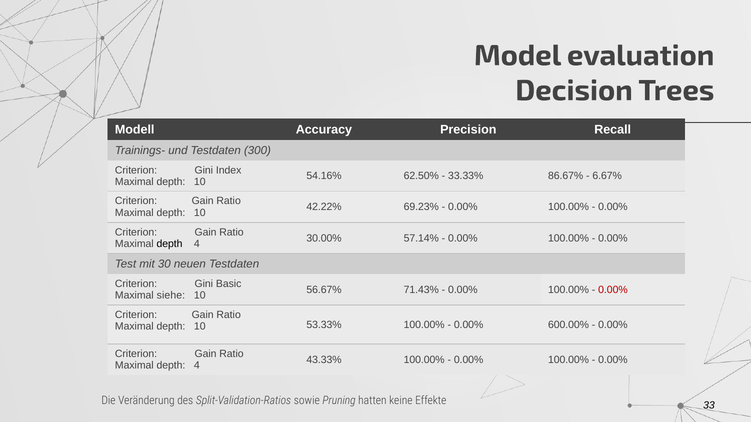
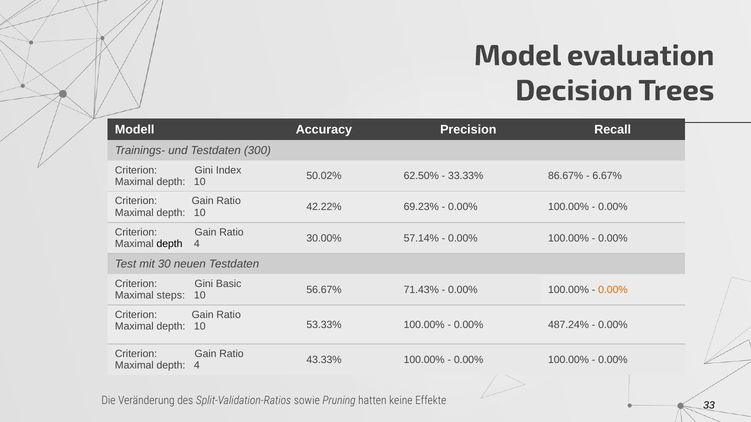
54.16%: 54.16% -> 50.02%
0.00% at (613, 290) colour: red -> orange
siehe: siehe -> steps
600.00%: 600.00% -> 487.24%
